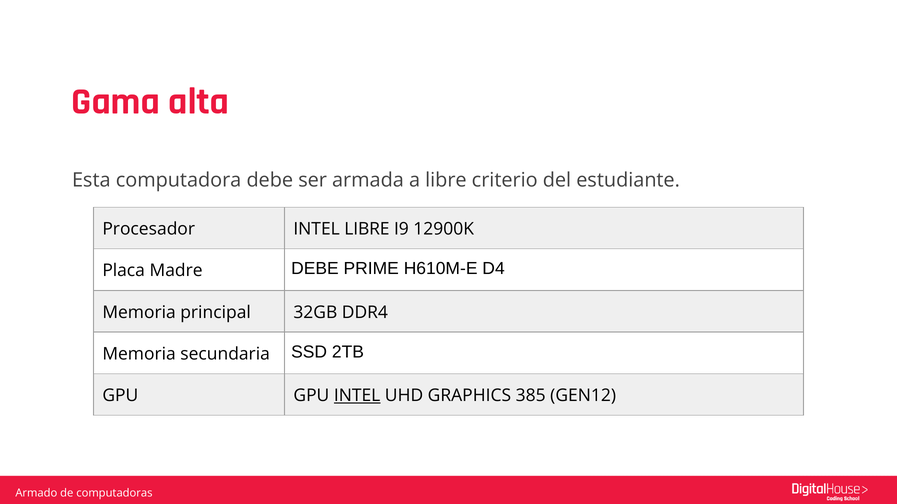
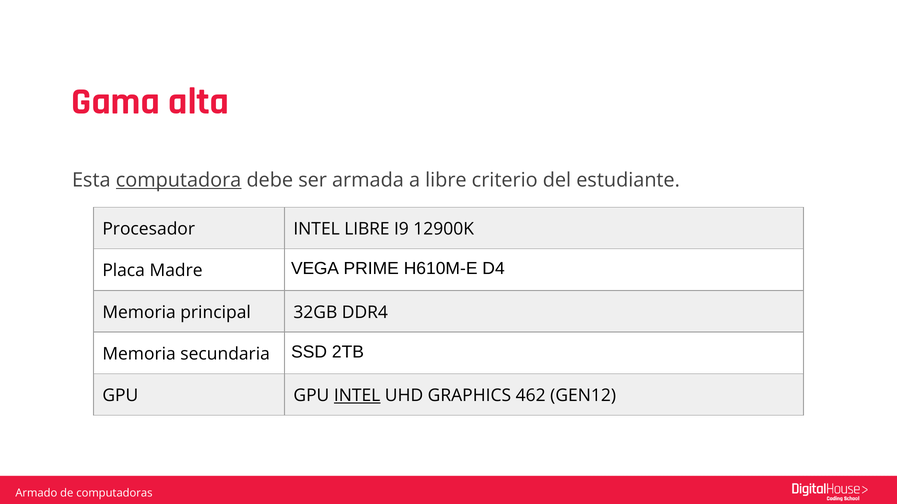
computadora underline: none -> present
Madre DEBE: DEBE -> VEGA
385: 385 -> 462
